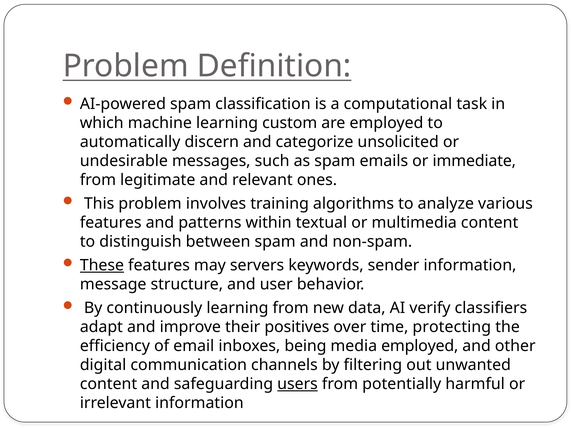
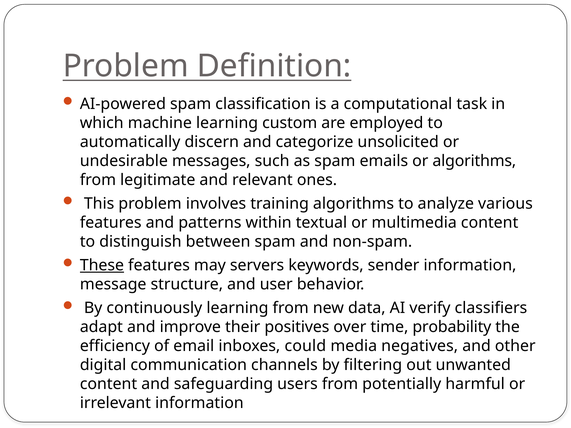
or immediate: immediate -> algorithms
protecting: protecting -> probability
being: being -> could
media employed: employed -> negatives
users underline: present -> none
